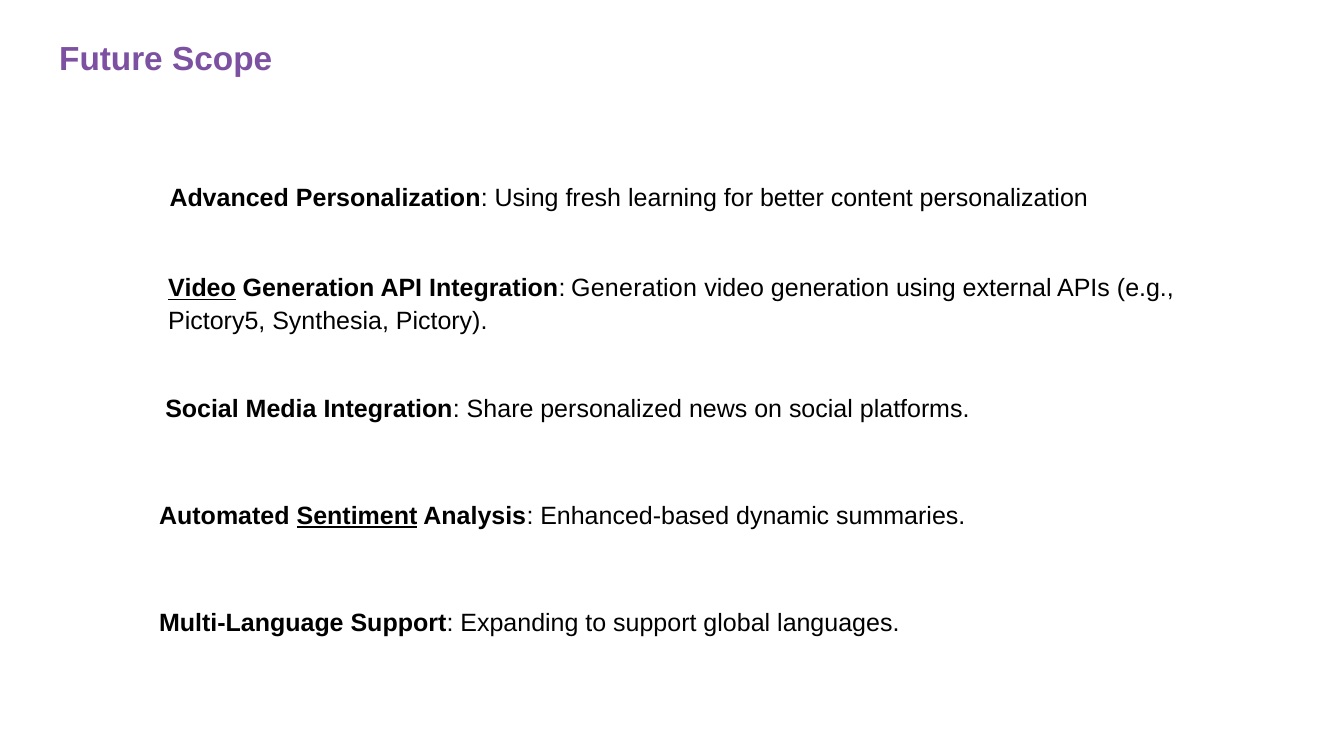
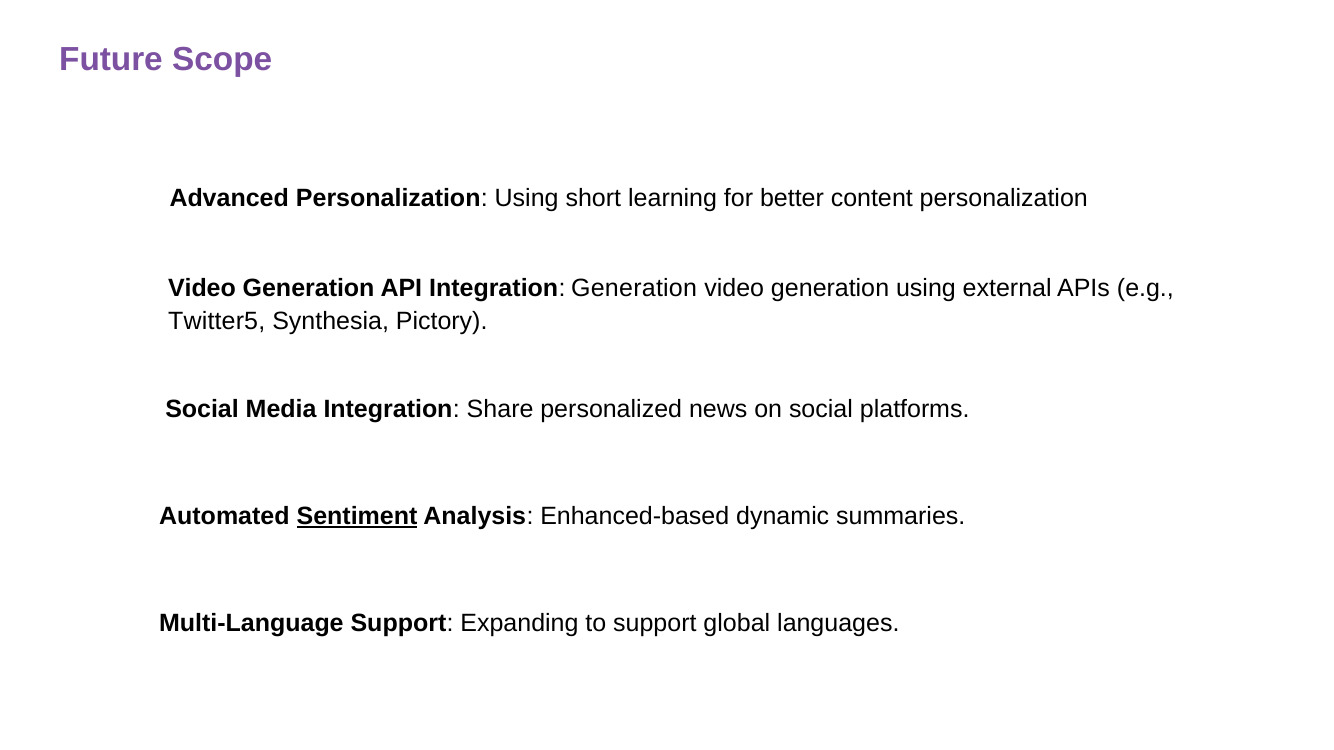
fresh: fresh -> short
Video at (202, 289) underline: present -> none
Pictory5: Pictory5 -> Twitter5
